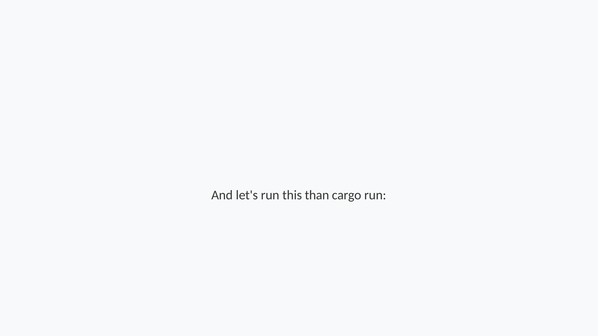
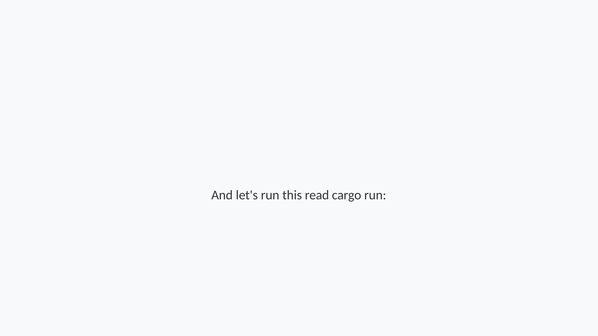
than: than -> read
